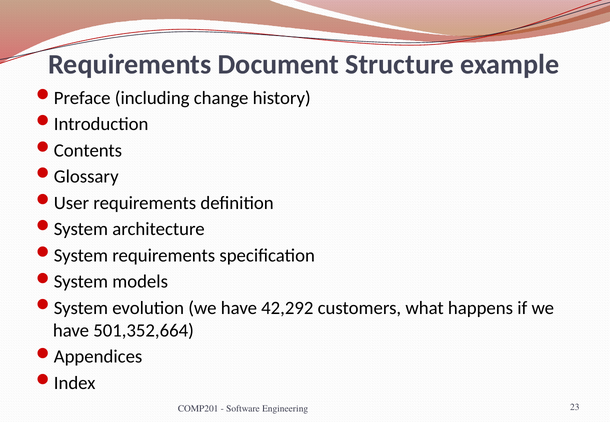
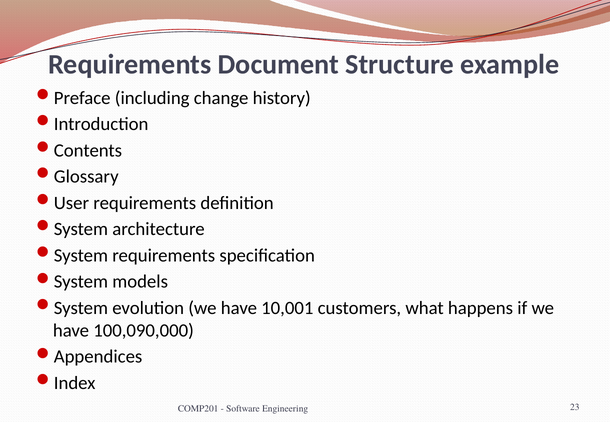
42,292: 42,292 -> 10,001
501,352,664: 501,352,664 -> 100,090,000
